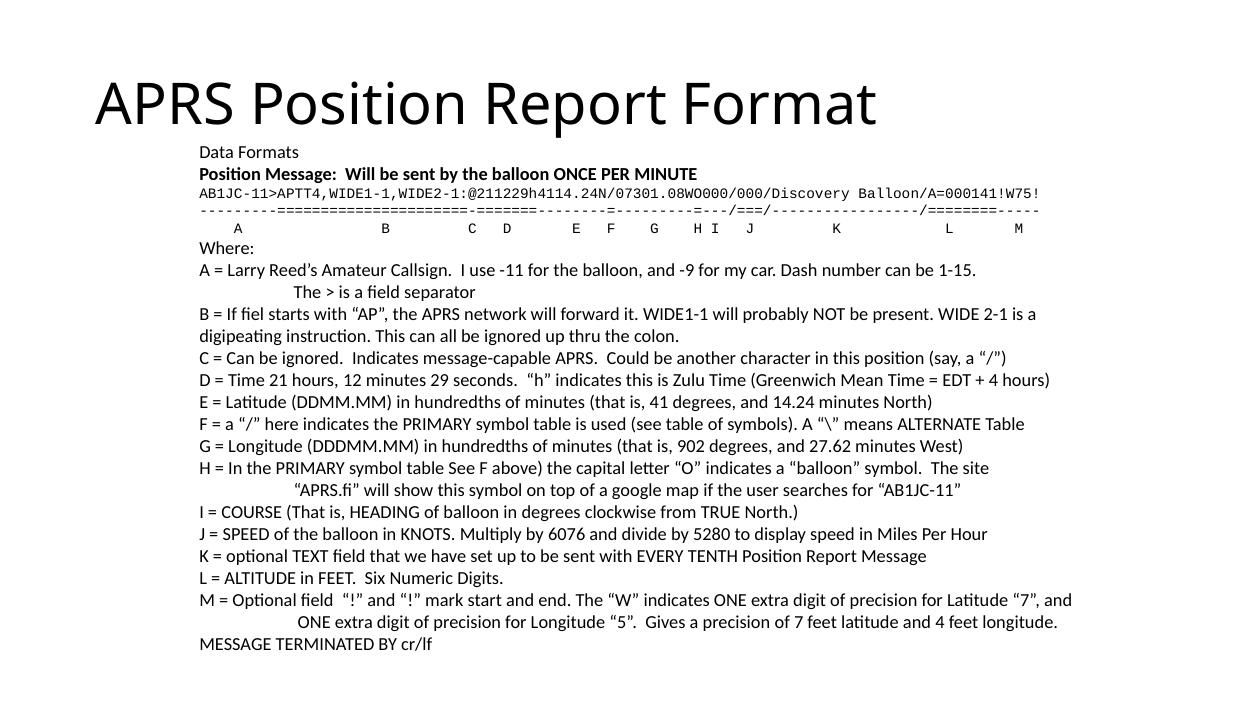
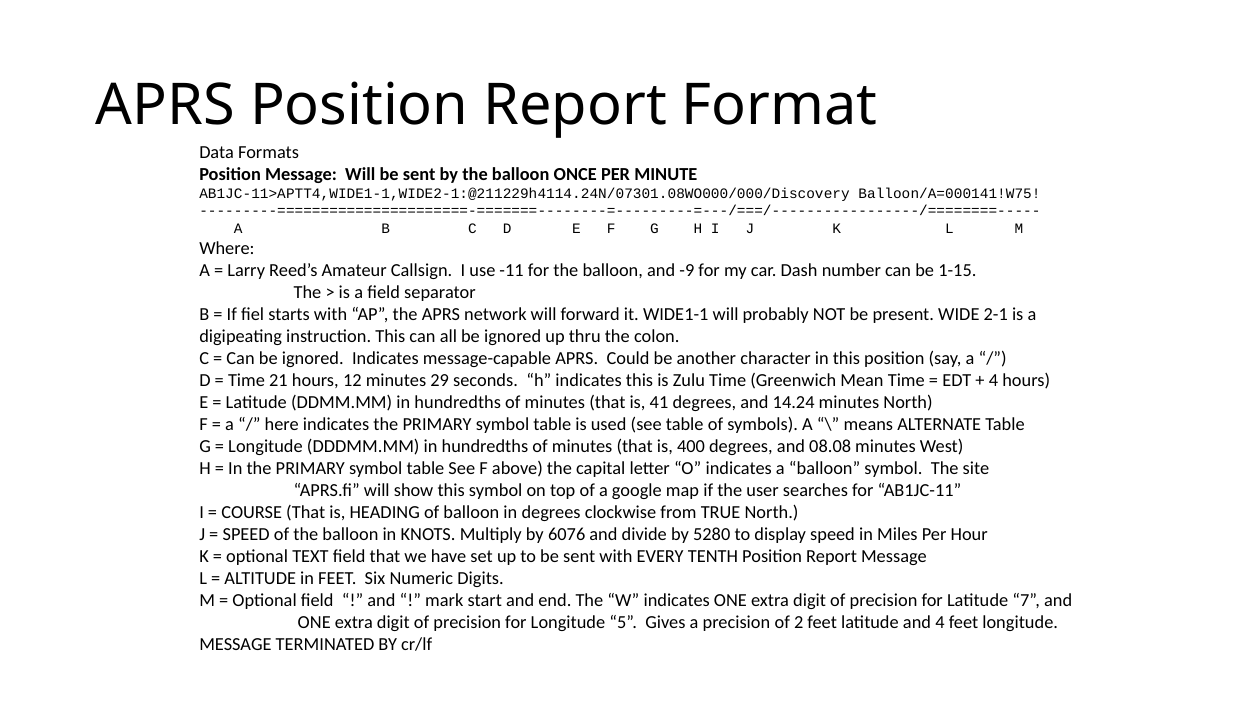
902: 902 -> 400
27.62: 27.62 -> 08.08
of 7: 7 -> 2
